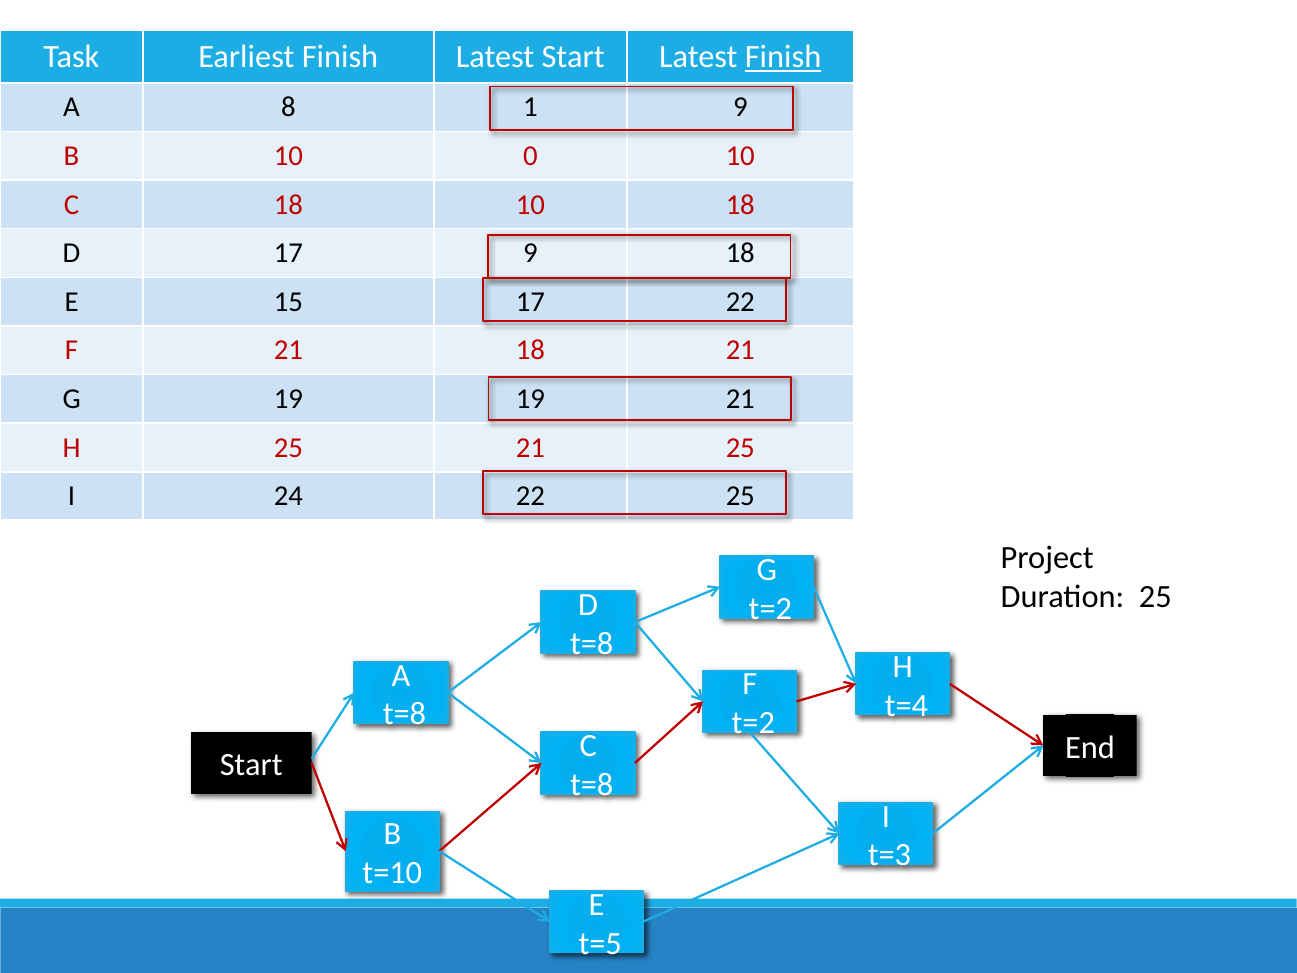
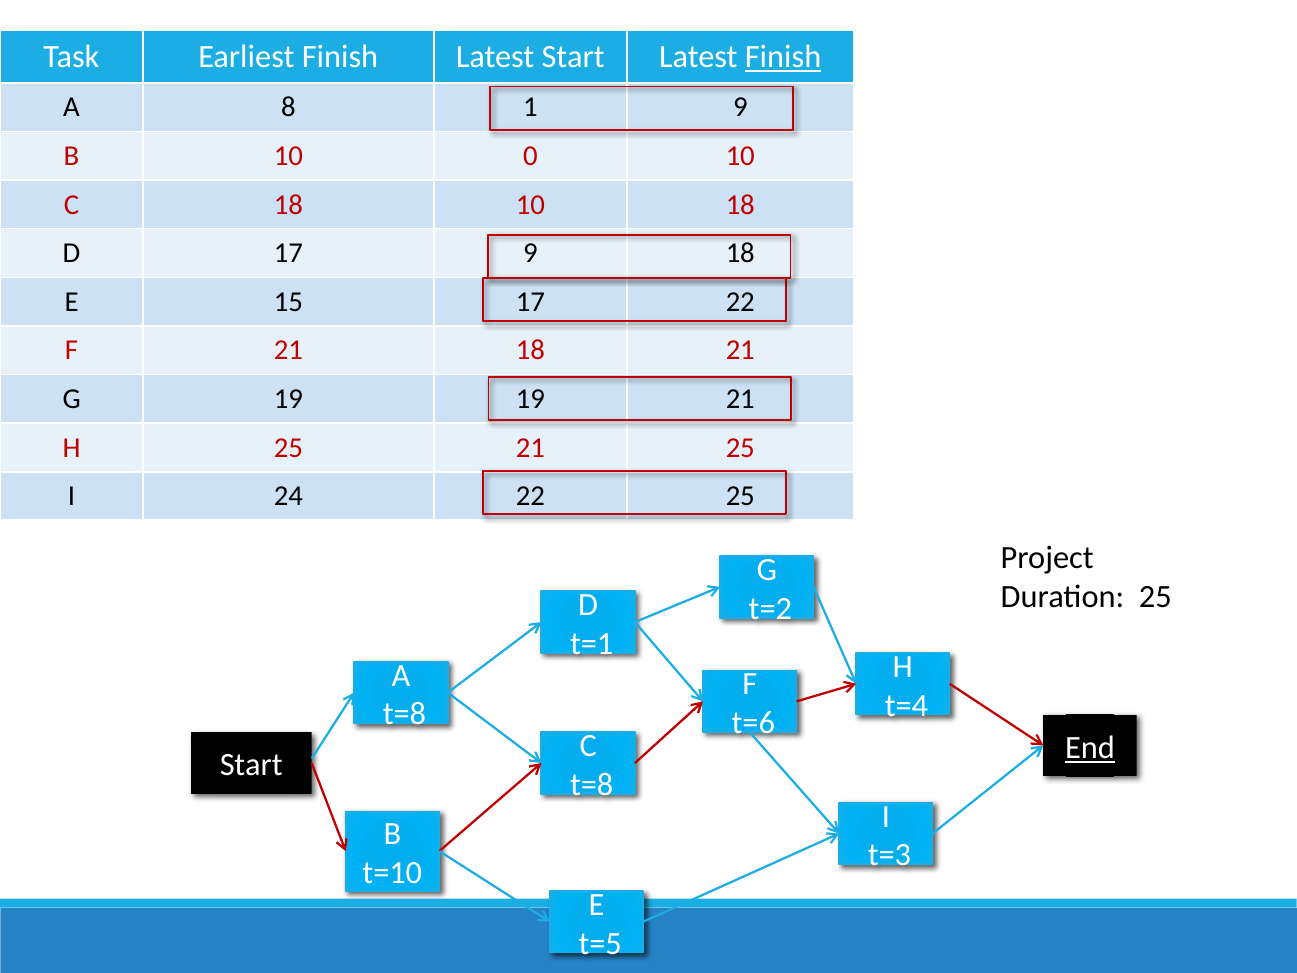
t=8 at (592, 644): t=8 -> t=1
t=2 at (753, 723): t=2 -> t=6
End underline: none -> present
